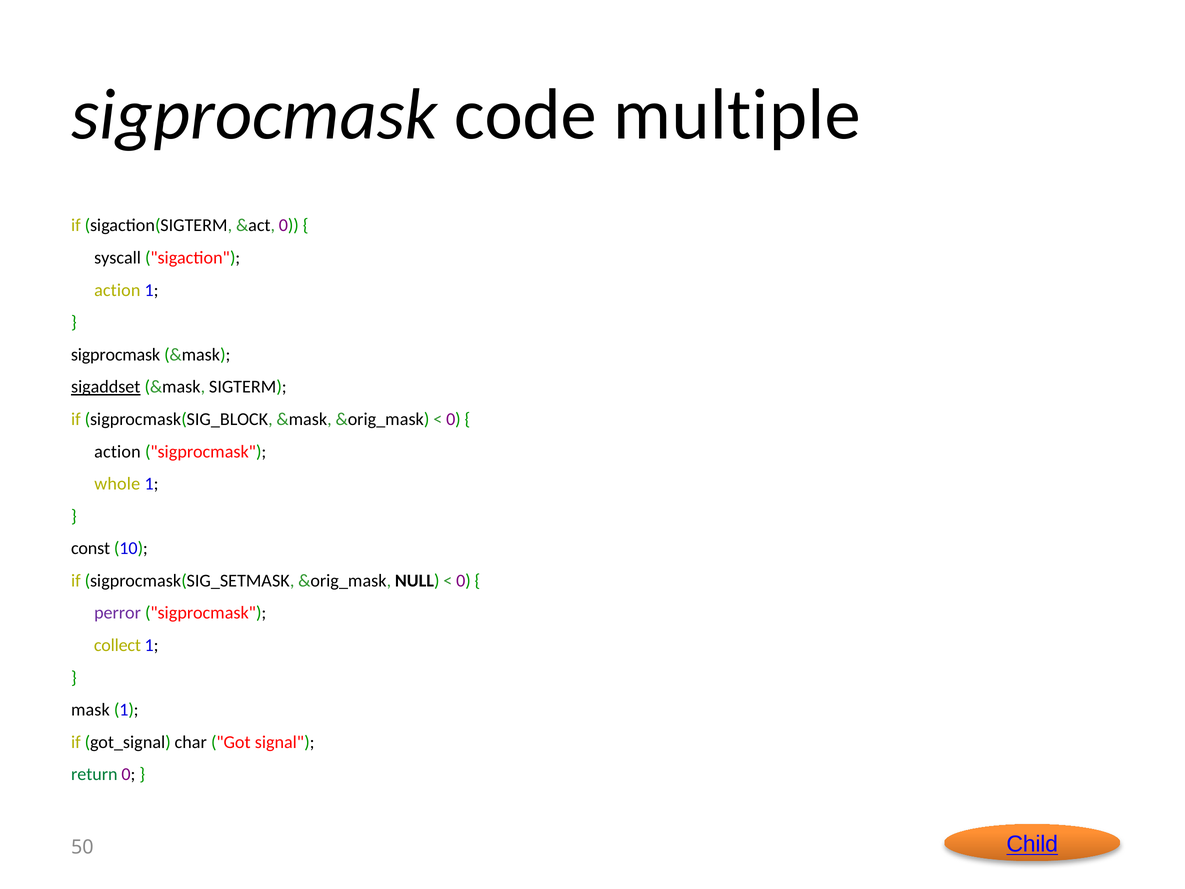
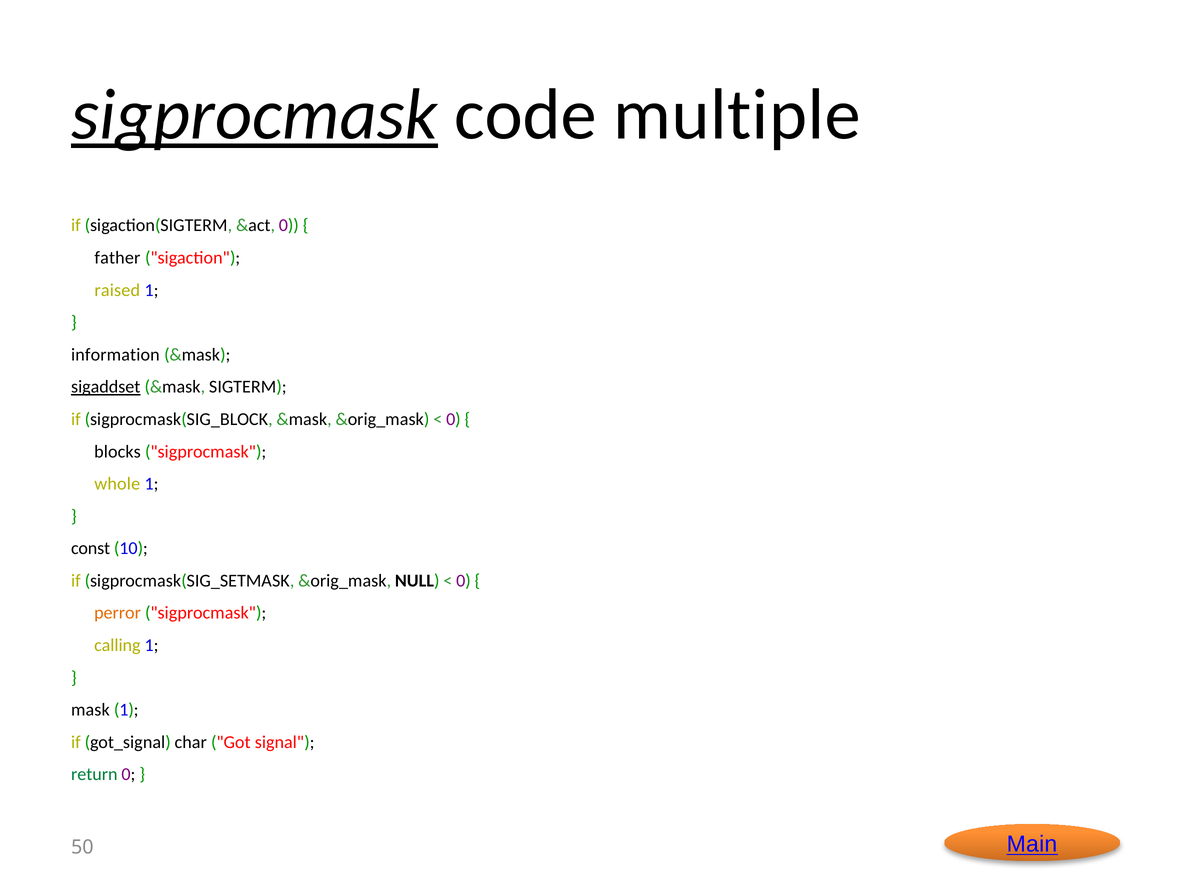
sigprocmask at (254, 115) underline: none -> present
syscall: syscall -> father
action at (117, 290): action -> raised
sigprocmask at (116, 355): sigprocmask -> information
action at (117, 451): action -> blocks
perror colour: purple -> orange
collect: collect -> calling
Child: Child -> Main
